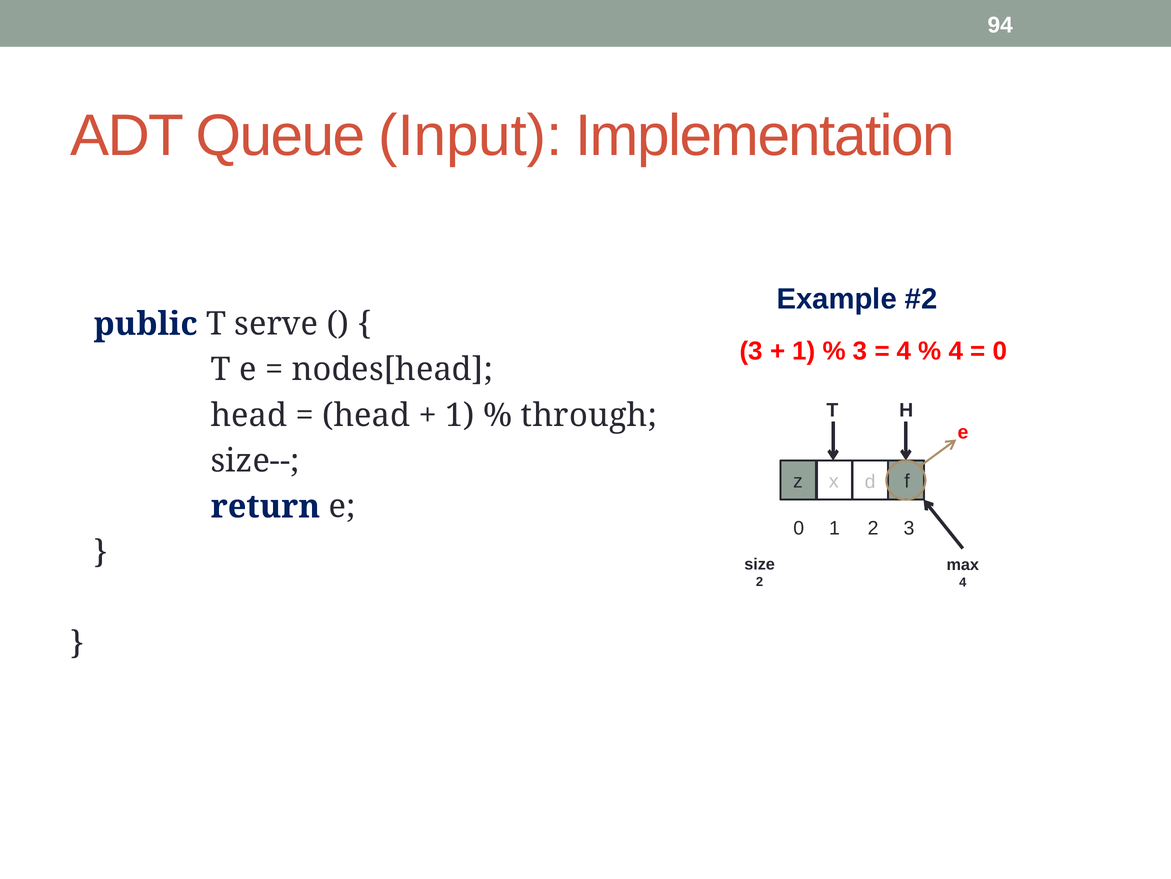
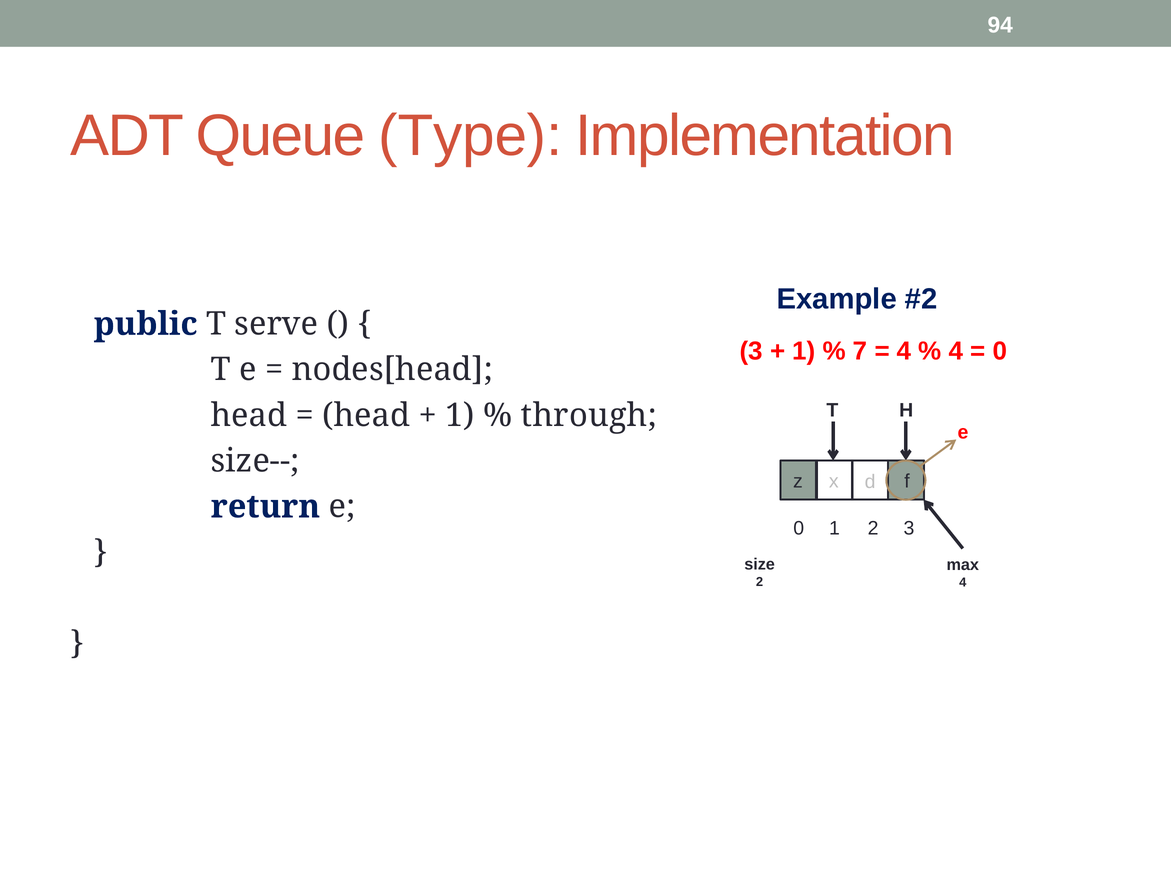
Input: Input -> Type
3 at (860, 351): 3 -> 7
